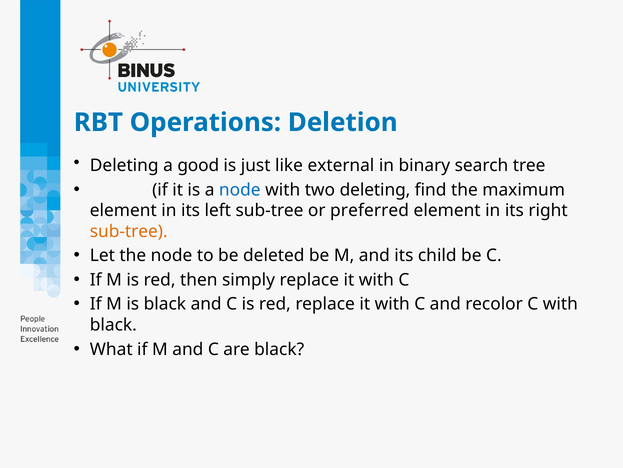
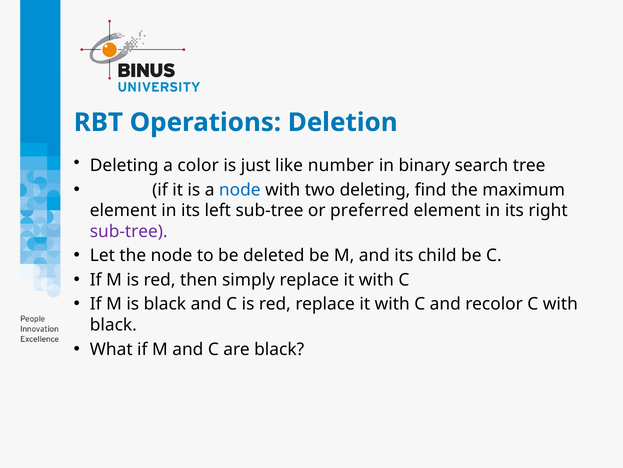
good: good -> color
external: external -> number
sub-tree at (129, 231) colour: orange -> purple
